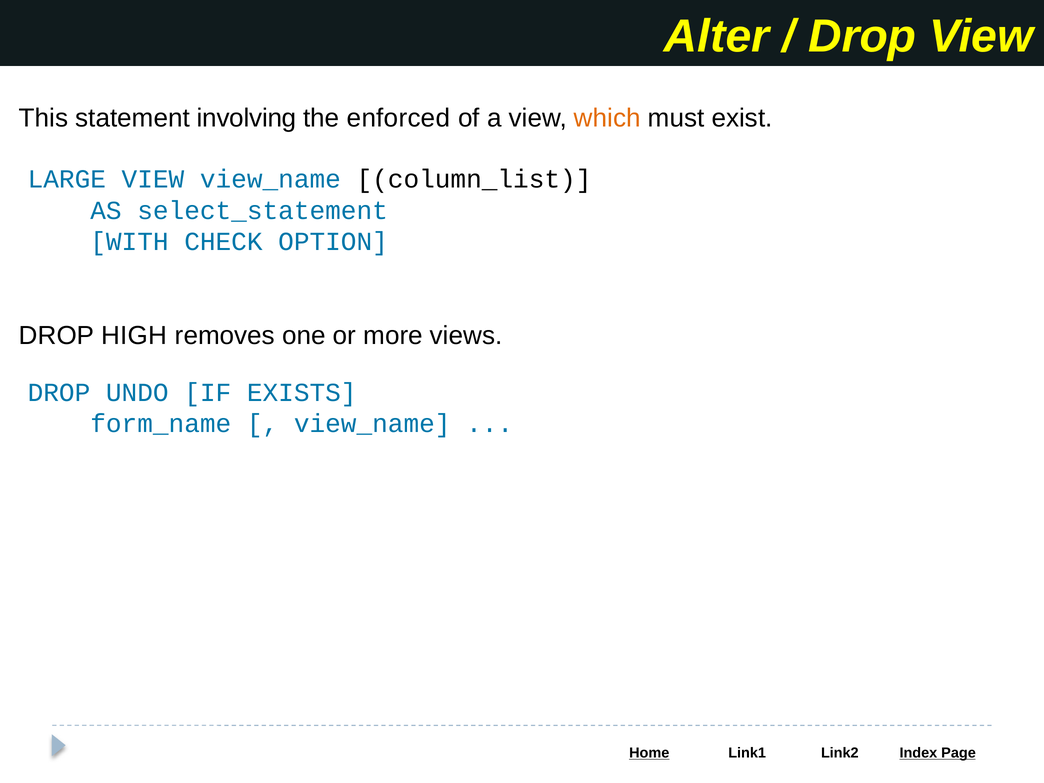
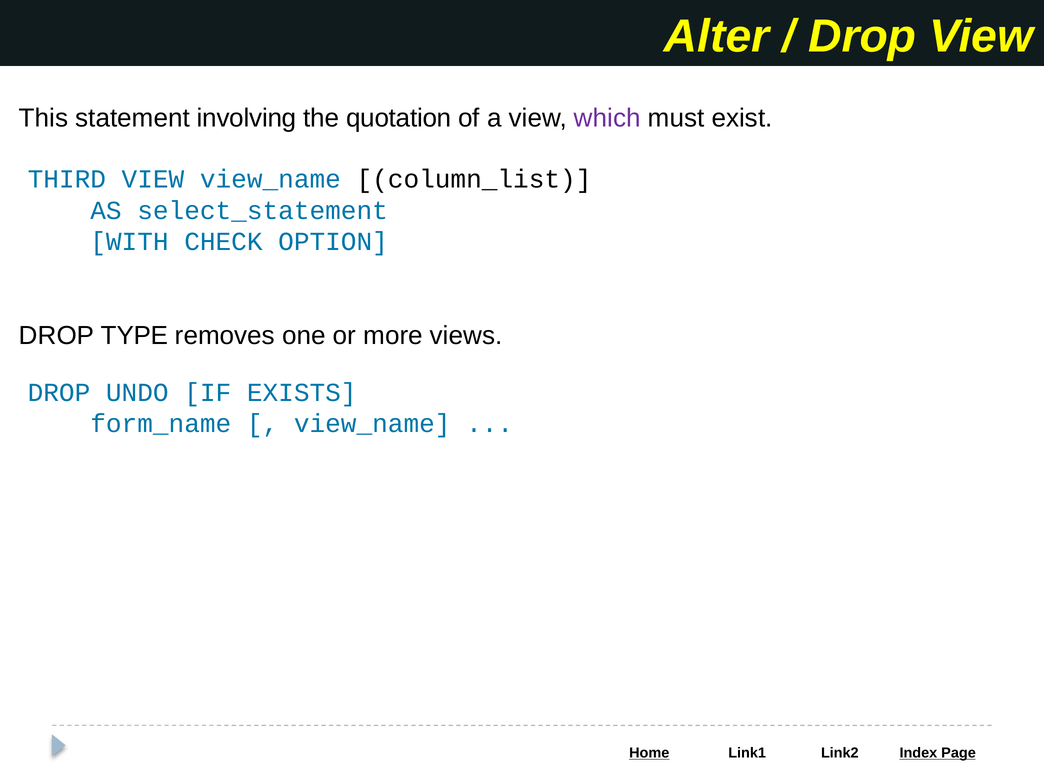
enforced: enforced -> quotation
which colour: orange -> purple
LARGE: LARGE -> THIRD
HIGH: HIGH -> TYPE
